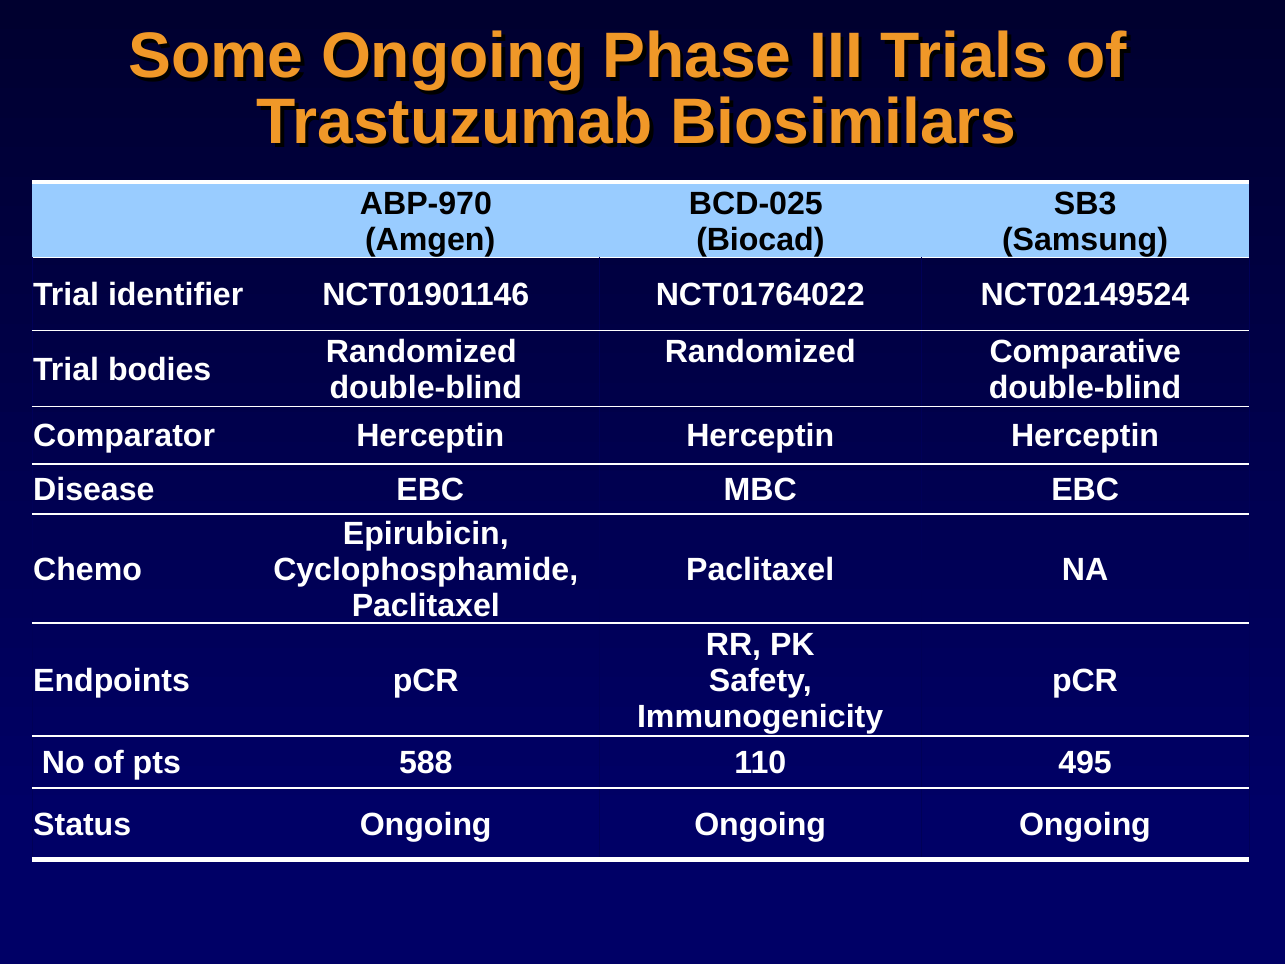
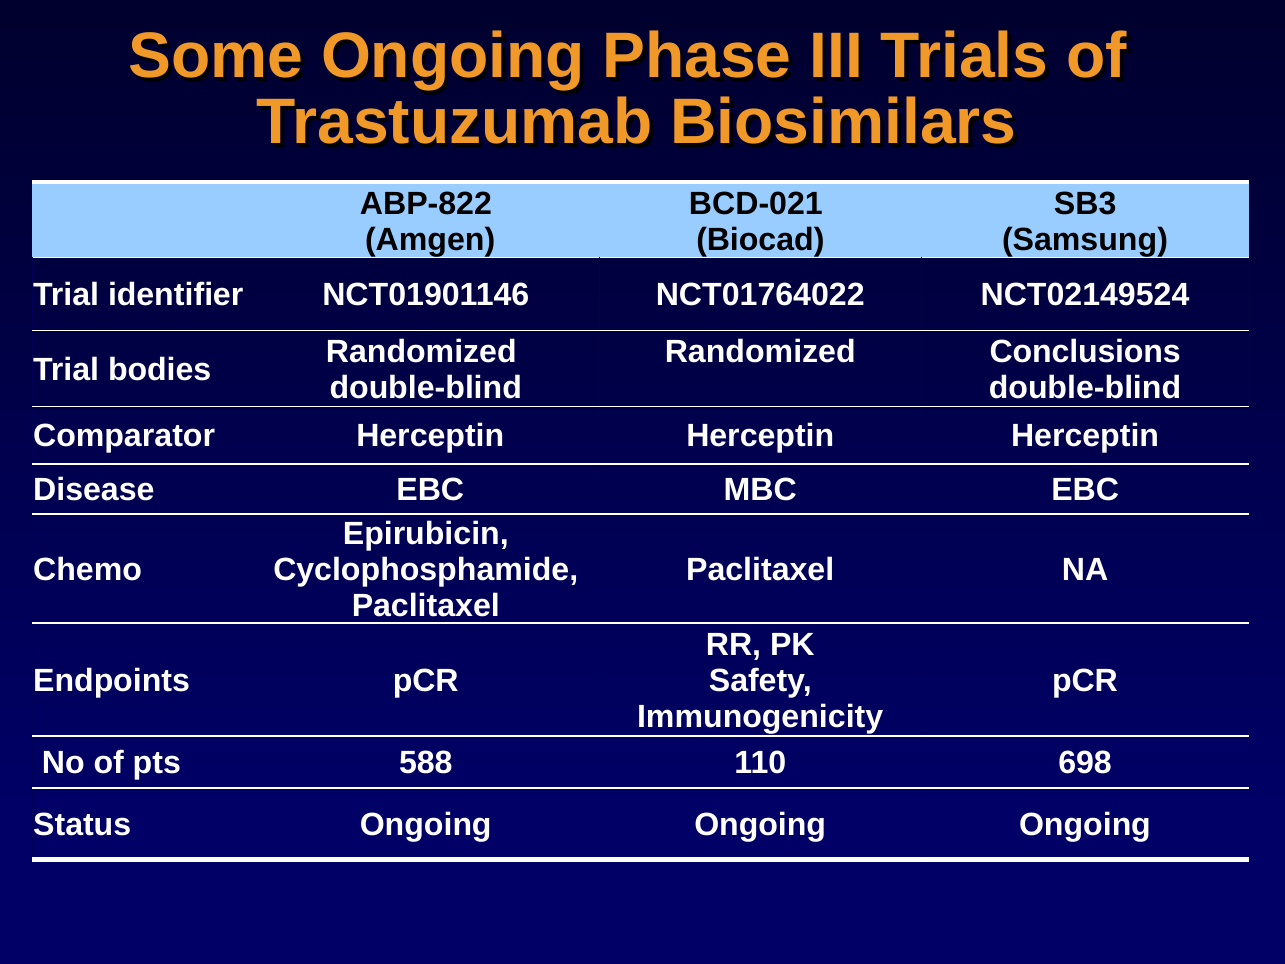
ABP-970: ABP-970 -> ABP-822
BCD-025: BCD-025 -> BCD-021
Comparative: Comparative -> Conclusions
495: 495 -> 698
